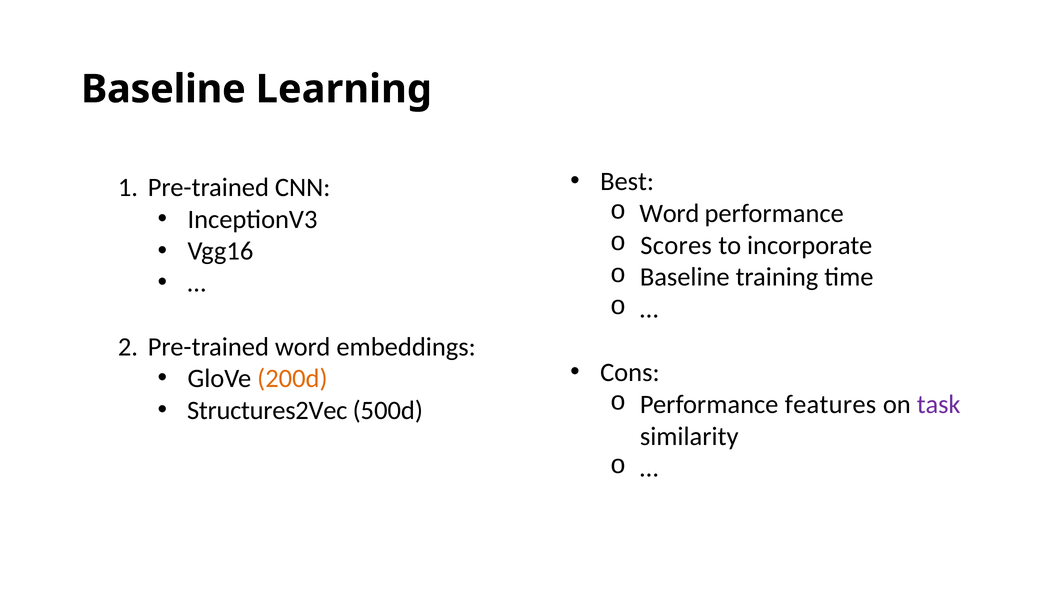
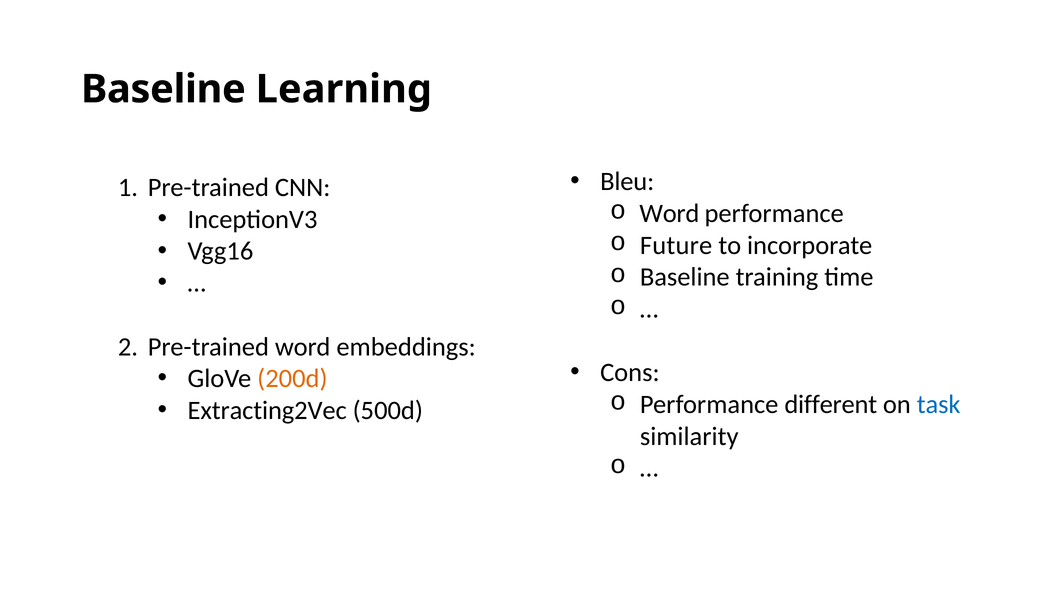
Best: Best -> Bleu
Scores: Scores -> Future
features: features -> different
task colour: purple -> blue
Structures2Vec: Structures2Vec -> Extracting2Vec
